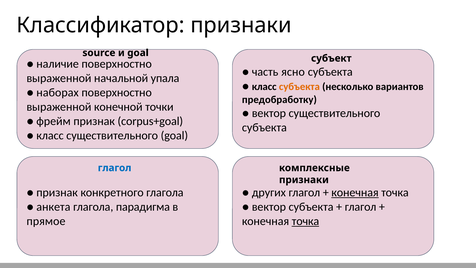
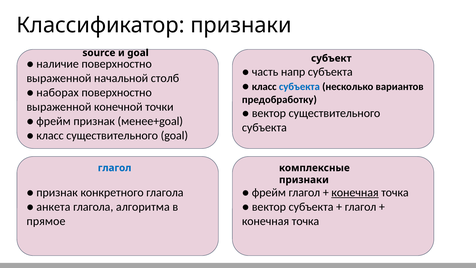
ясно: ясно -> напр
упала: упала -> столб
субъекта at (299, 87) colour: orange -> blue
corpus+goal: corpus+goal -> менее+goal
других at (269, 192): других -> фрейм
парадигма: парадигма -> алгоритма
точка at (305, 221) underline: present -> none
